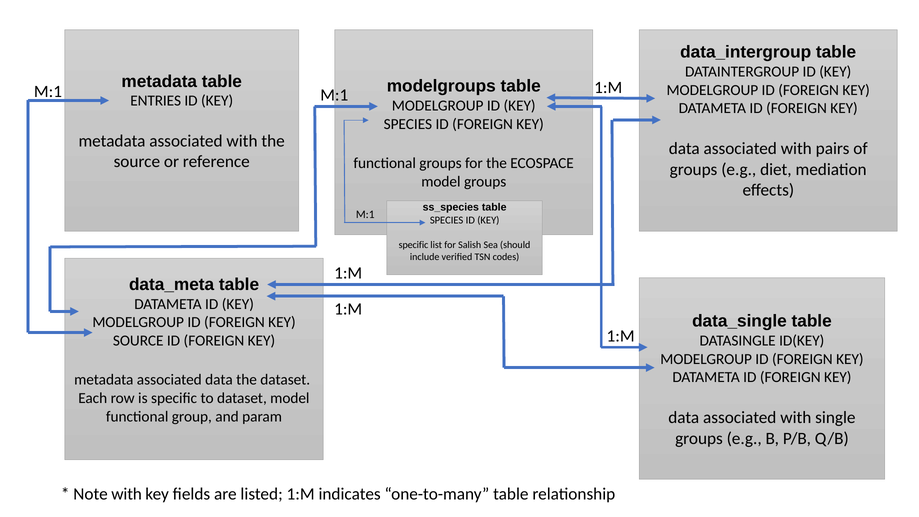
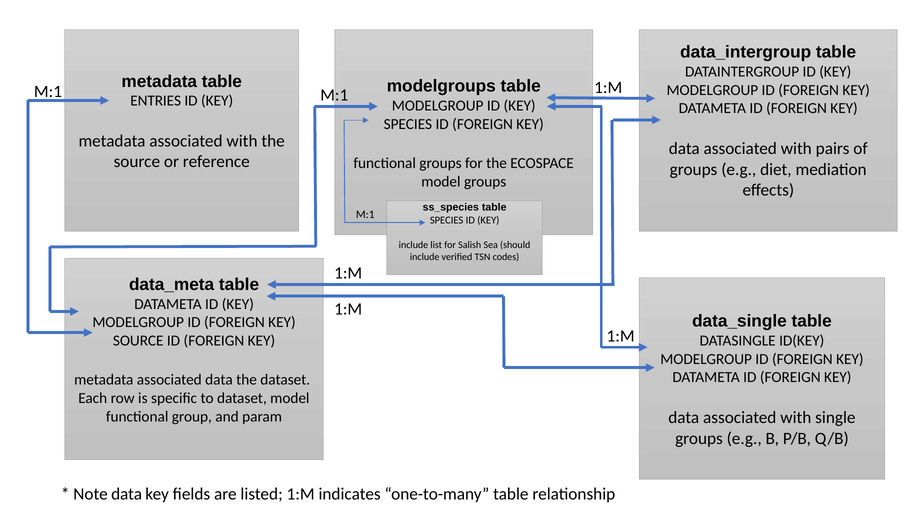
specific at (414, 245): specific -> include
Note with: with -> data
